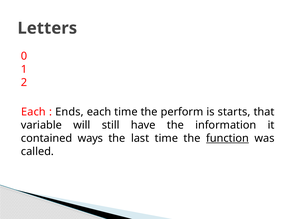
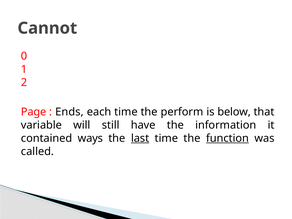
Letters: Letters -> Cannot
Each at (33, 112): Each -> Page
starts: starts -> below
last underline: none -> present
